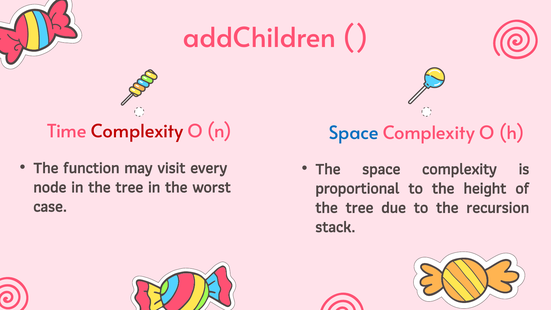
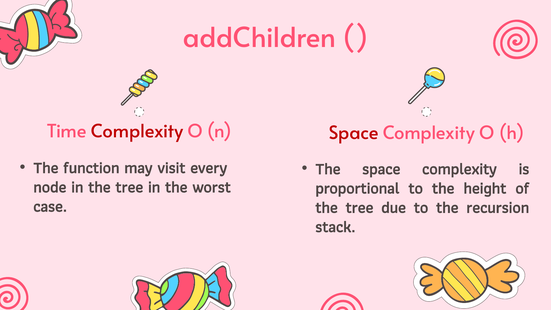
Space at (354, 133) colour: blue -> red
